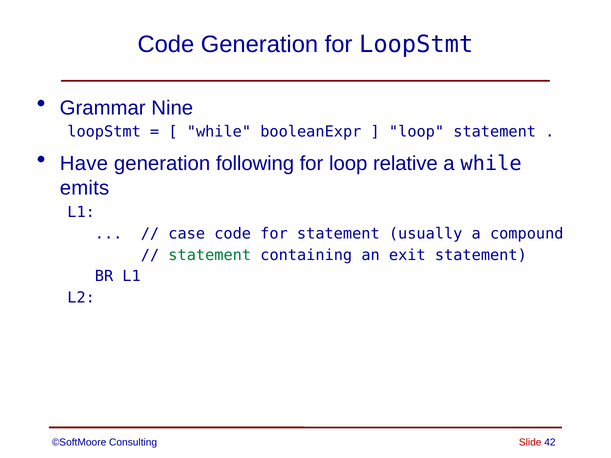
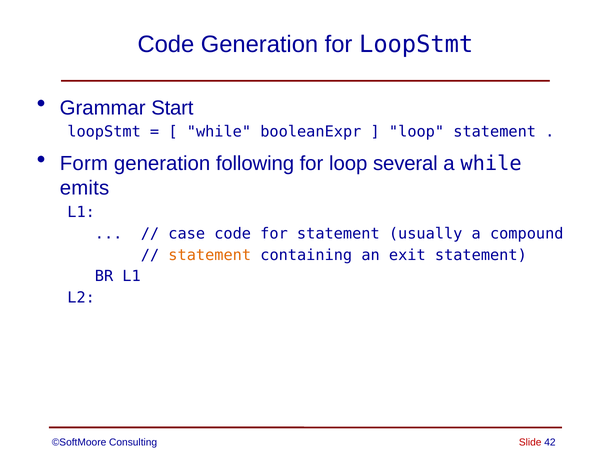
Nine: Nine -> Start
Have: Have -> Form
relative: relative -> several
statement at (210, 255) colour: green -> orange
